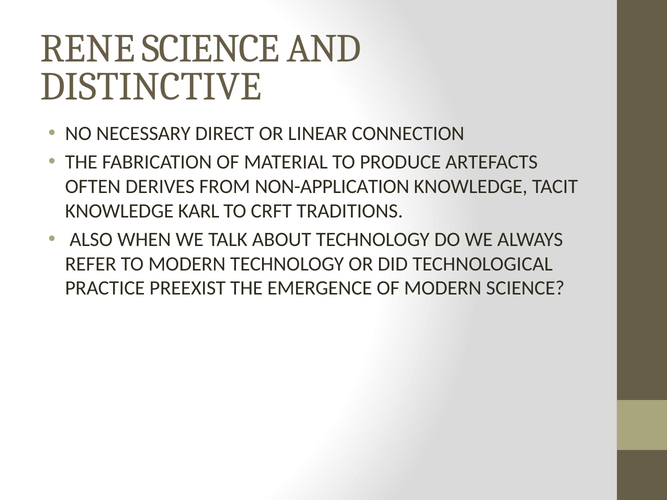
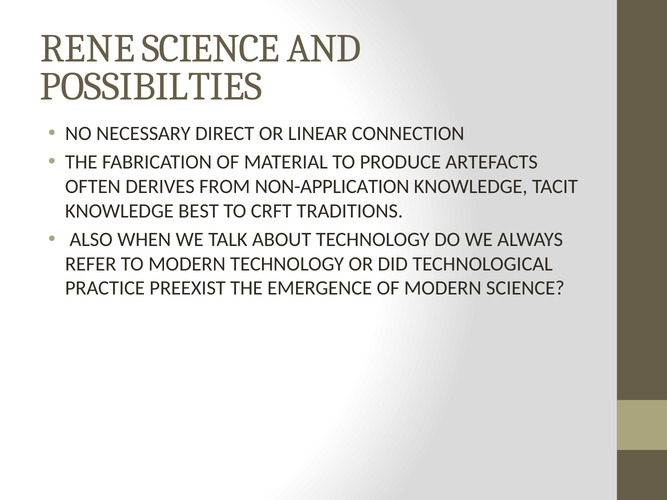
DISTINCTIVE: DISTINCTIVE -> POSSIBILTIES
KARL: KARL -> BEST
